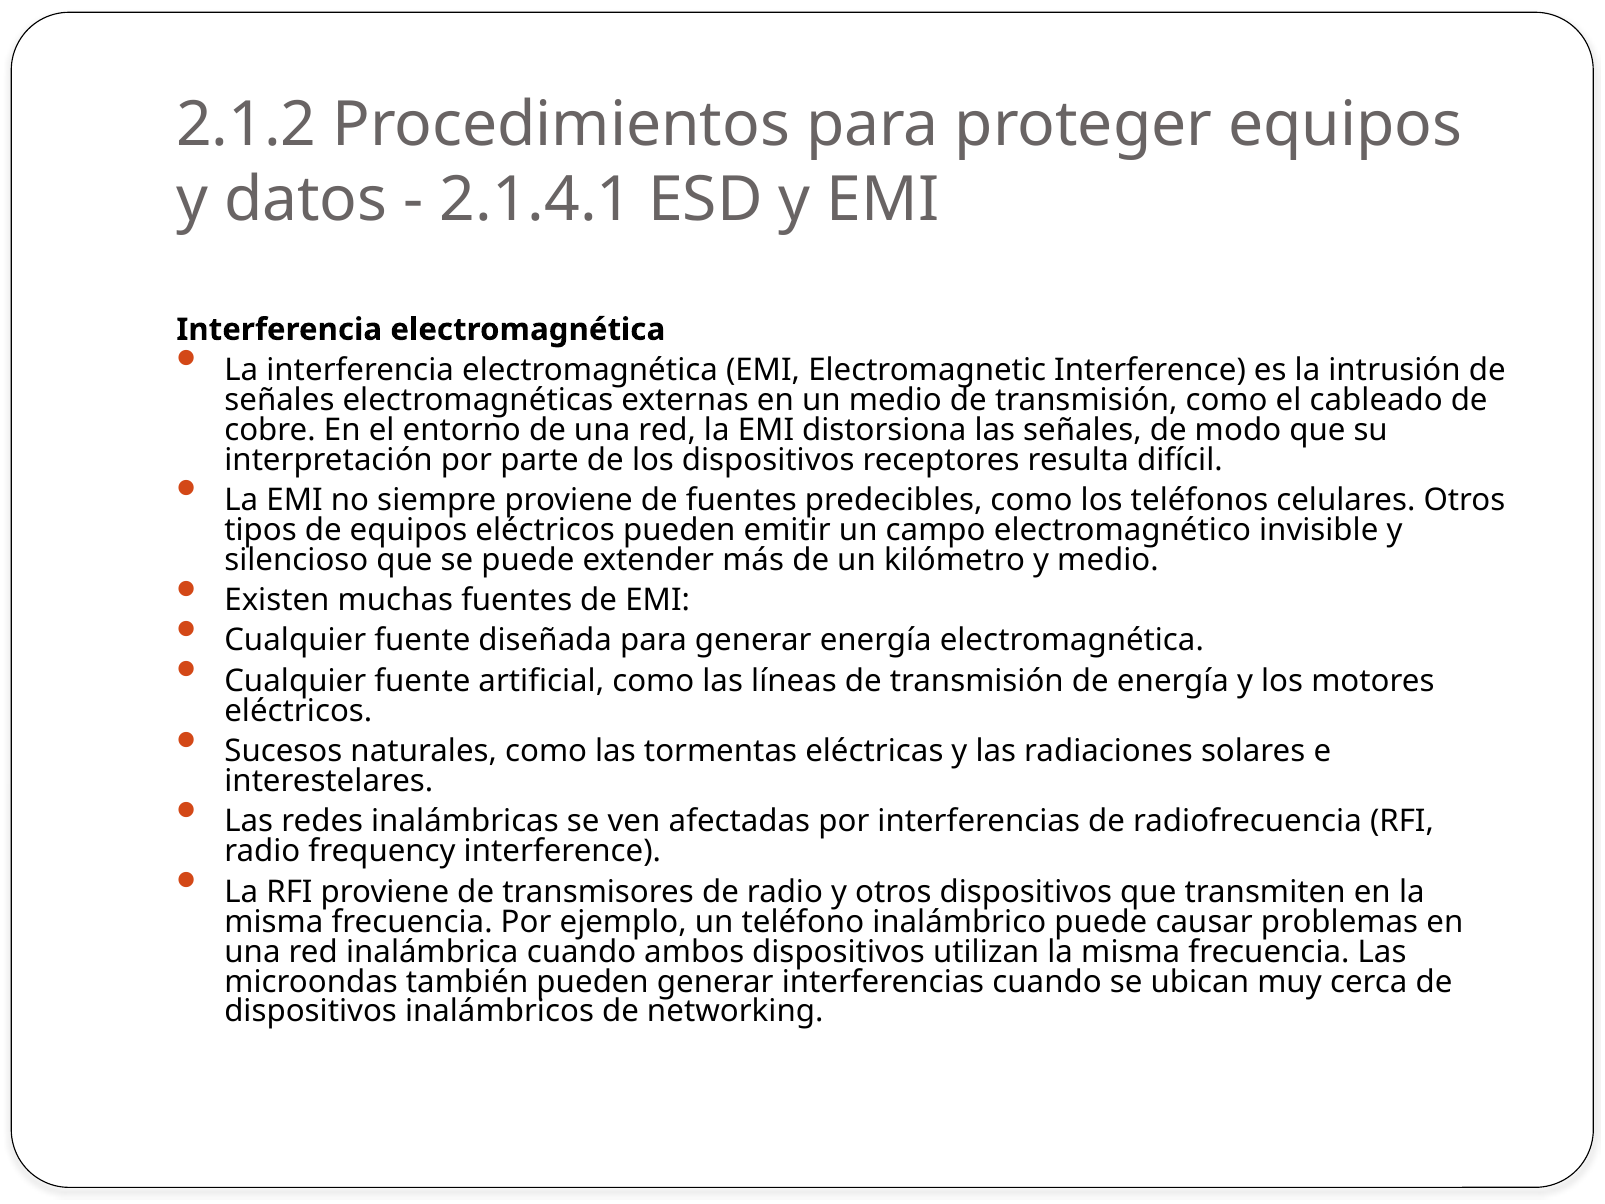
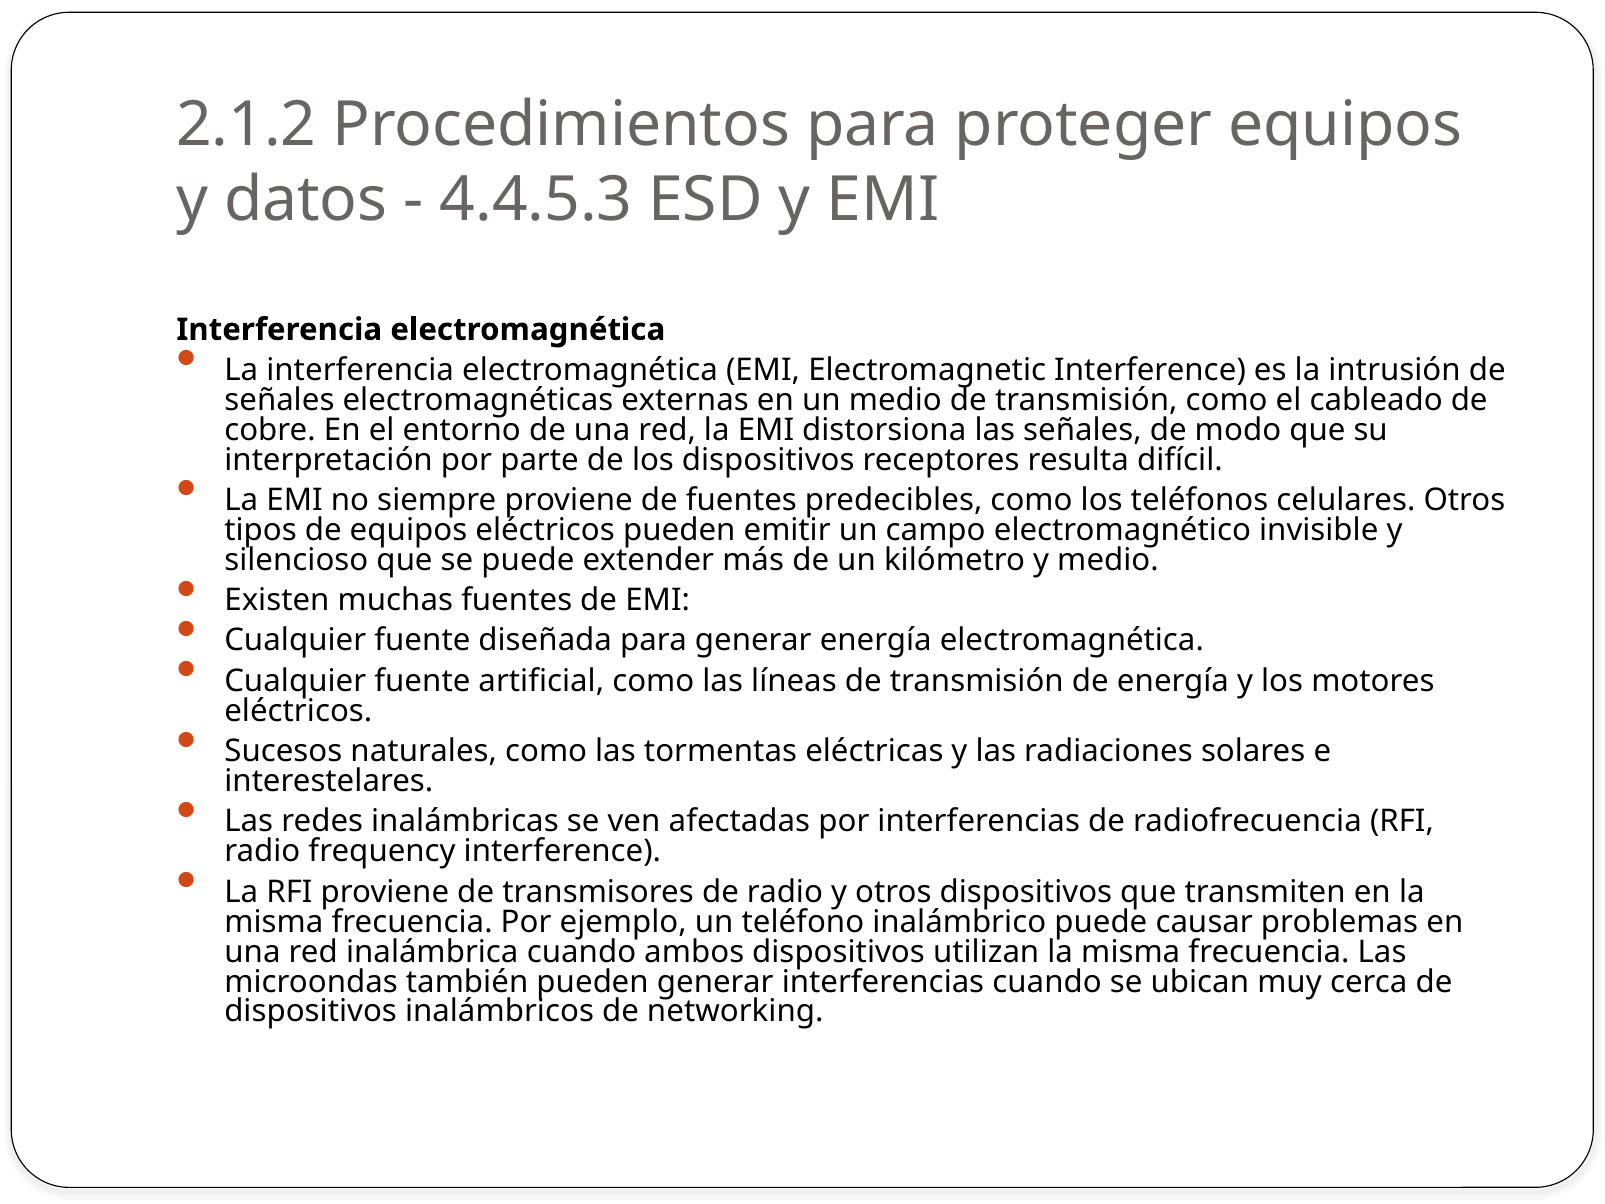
2.1.4.1: 2.1.4.1 -> 4.4.5.3
